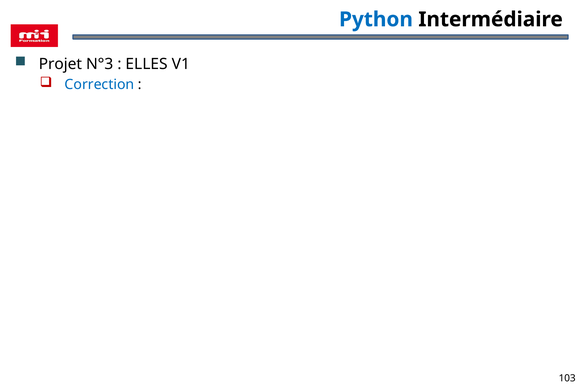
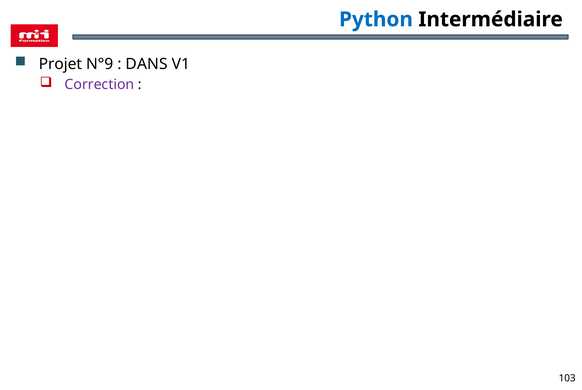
N°3: N°3 -> N°9
ELLES: ELLES -> DANS
Correction colour: blue -> purple
